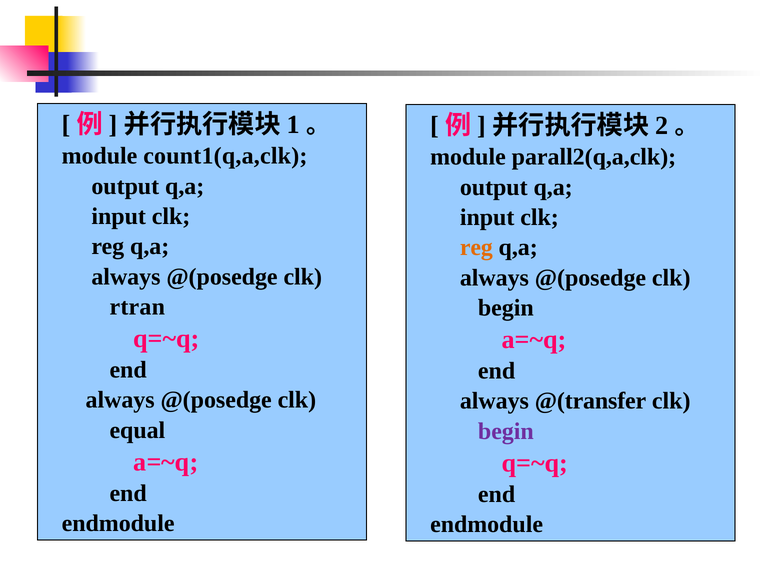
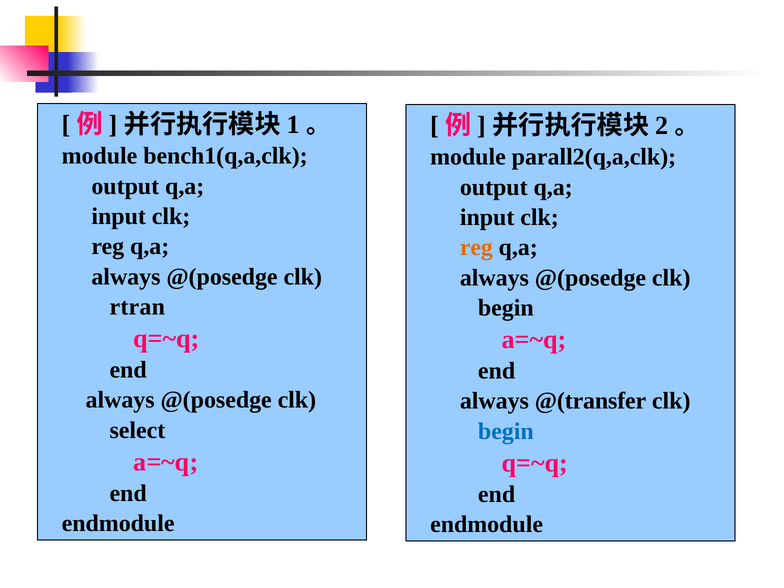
count1(q,a,clk: count1(q,a,clk -> bench1(q,a,clk
equal: equal -> select
begin at (506, 431) colour: purple -> blue
